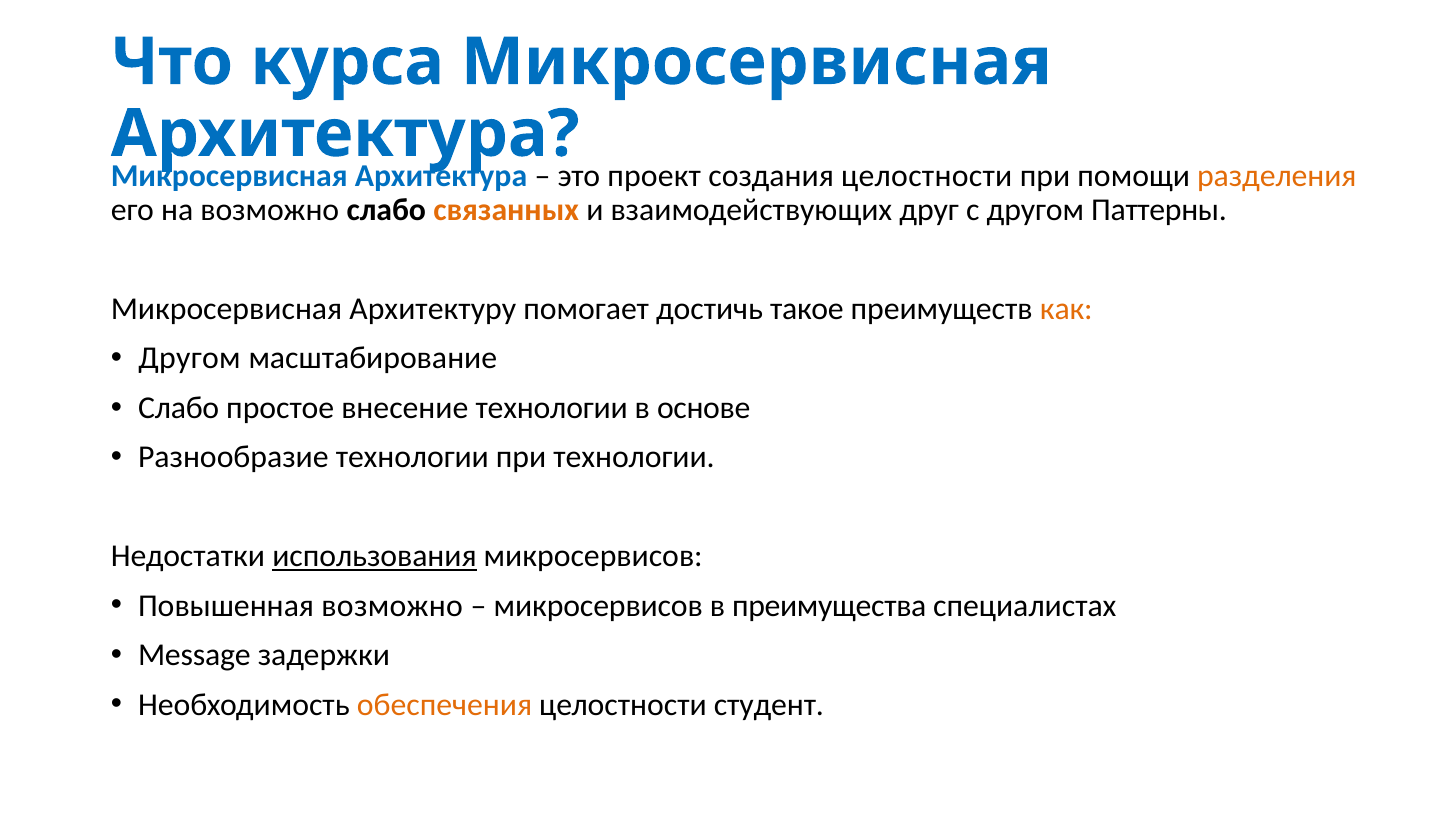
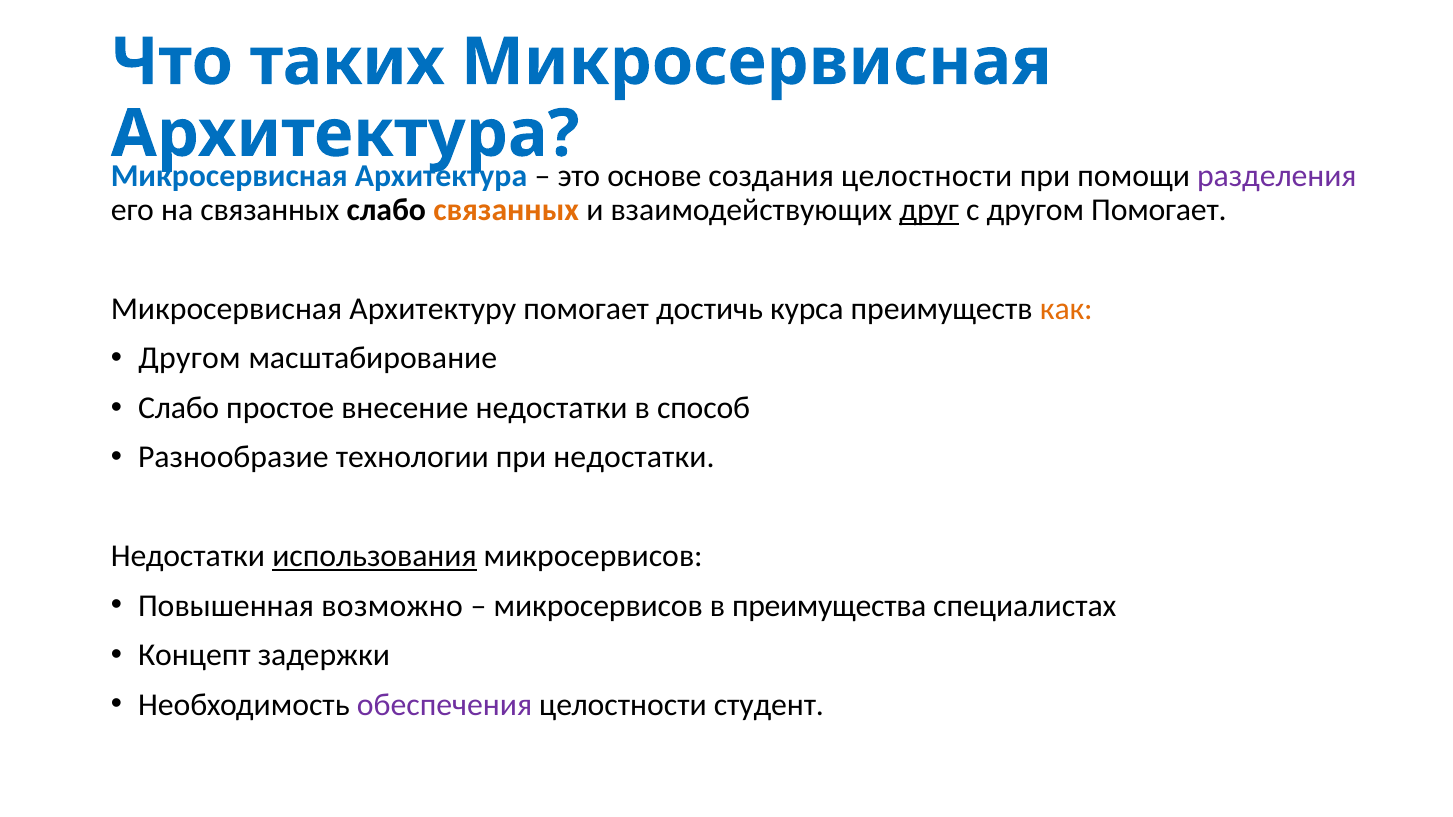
курса: курса -> таких
проект: проект -> основе
разделения colour: orange -> purple
на возможно: возможно -> связанных
друг underline: none -> present
другом Паттерны: Паттерны -> Помогает
такое: такое -> курса
внесение технологии: технологии -> недостатки
основе: основе -> способ
при технологии: технологии -> недостатки
Message: Message -> Концепт
обеспечения colour: orange -> purple
